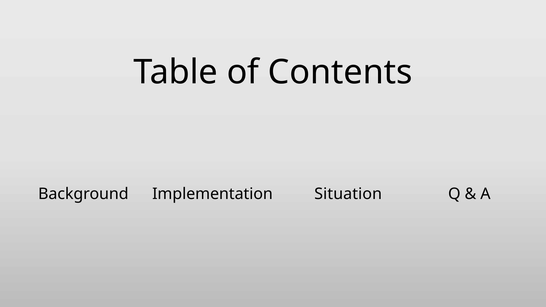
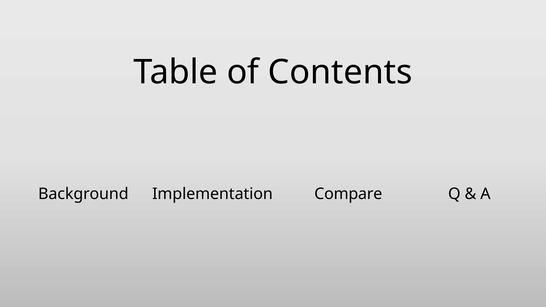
Situation: Situation -> Compare
